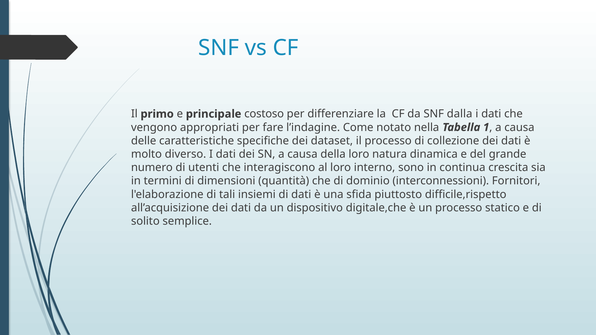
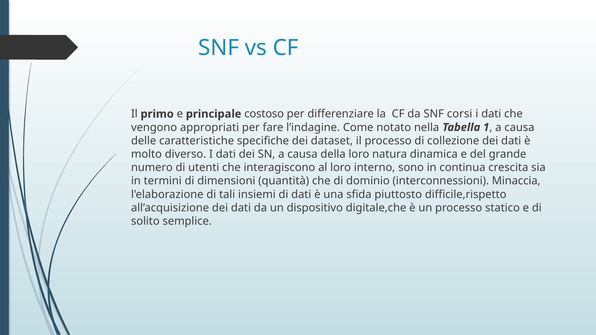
dalla: dalla -> corsi
Fornitori: Fornitori -> Minaccia
